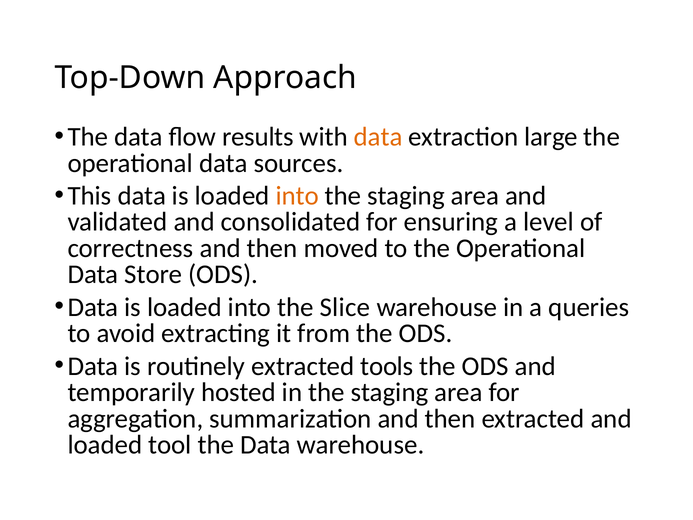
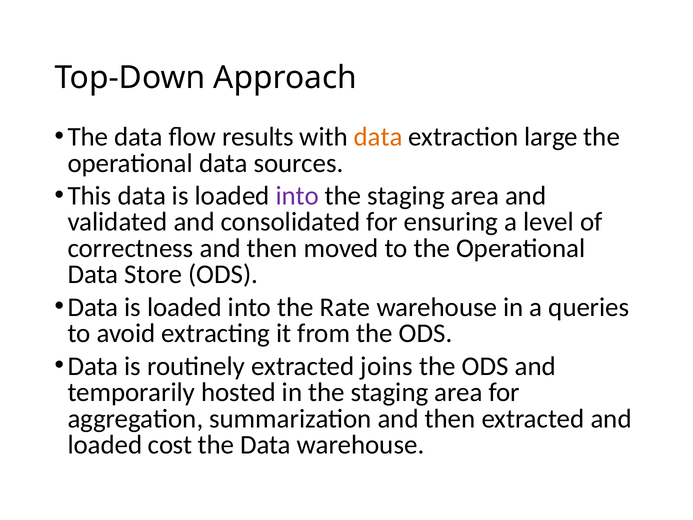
into at (297, 196) colour: orange -> purple
Slice: Slice -> Rate
tools: tools -> joins
tool: tool -> cost
